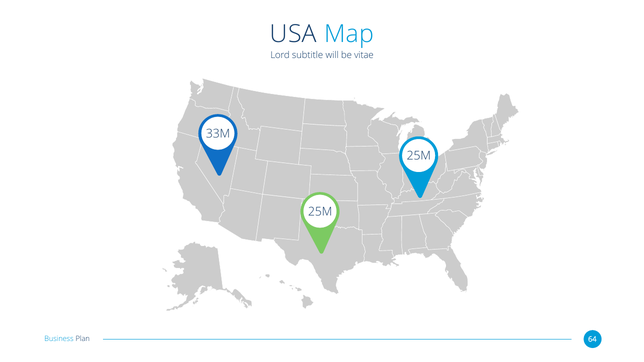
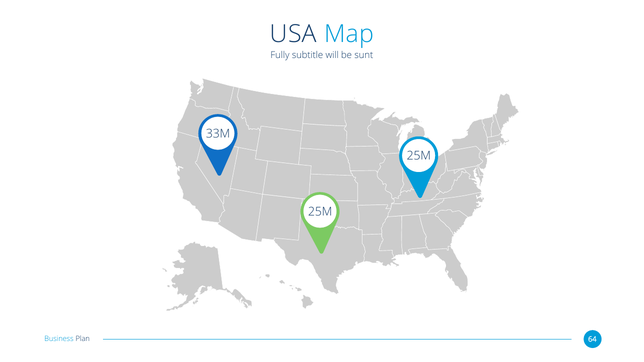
Lord: Lord -> Fully
vitae: vitae -> sunt
